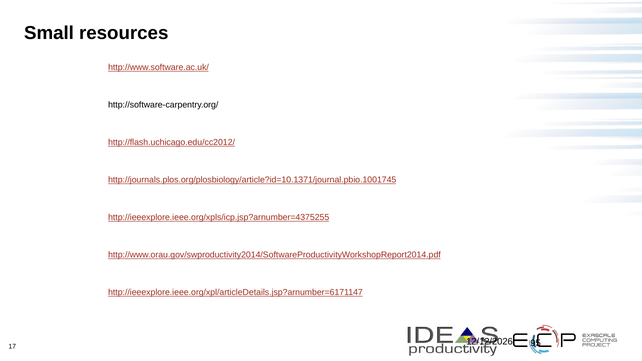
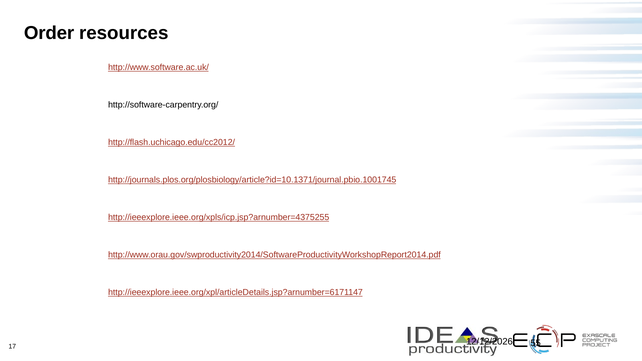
Small: Small -> Order
95: 95 -> 55
